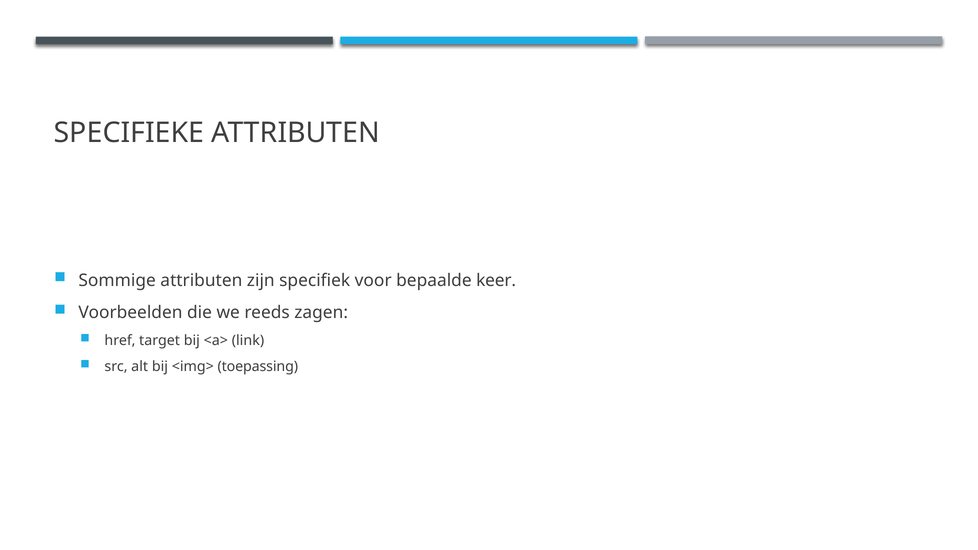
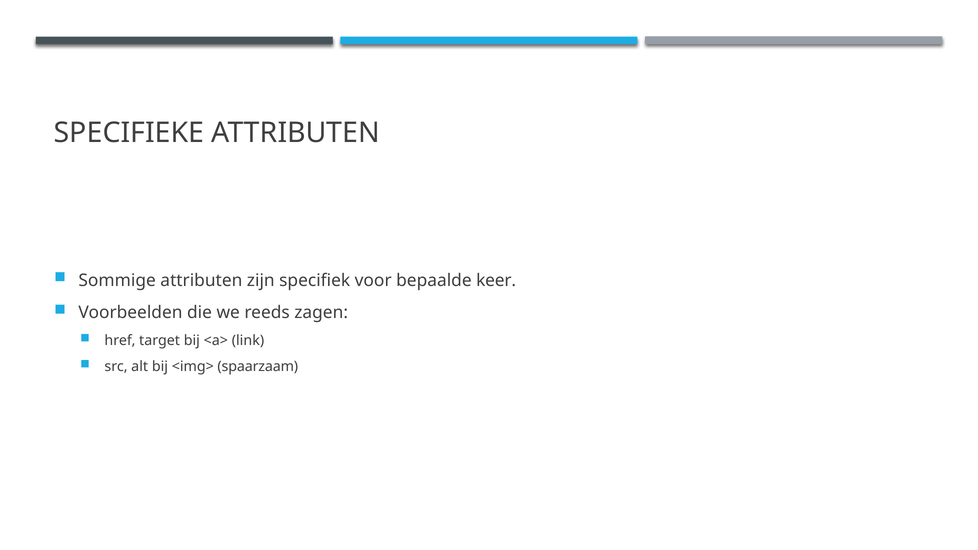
toepassing: toepassing -> spaarzaam
